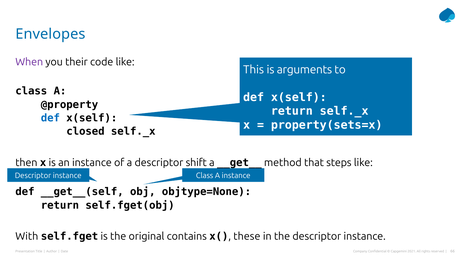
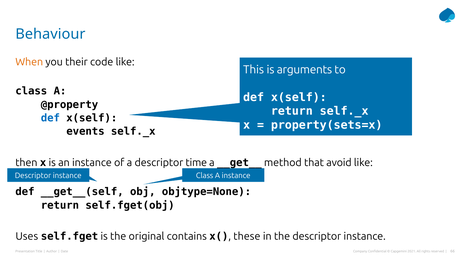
Envelopes: Envelopes -> Behaviour
When colour: purple -> orange
closed: closed -> events
shift: shift -> time
steps: steps -> avoid
With: With -> Uses
